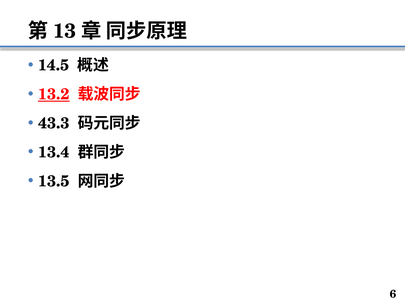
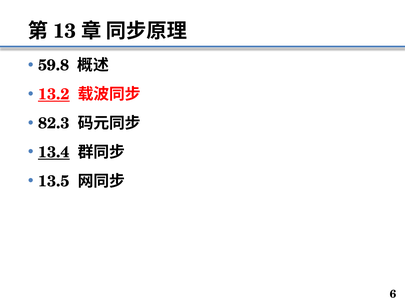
14.5: 14.5 -> 59.8
43.3: 43.3 -> 82.3
13.4 underline: none -> present
